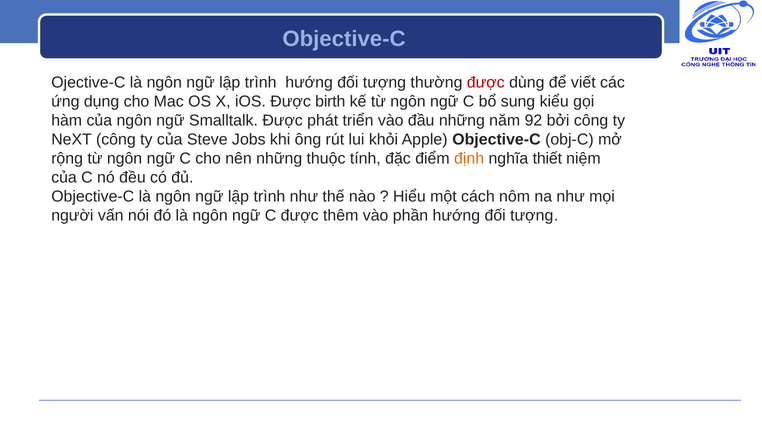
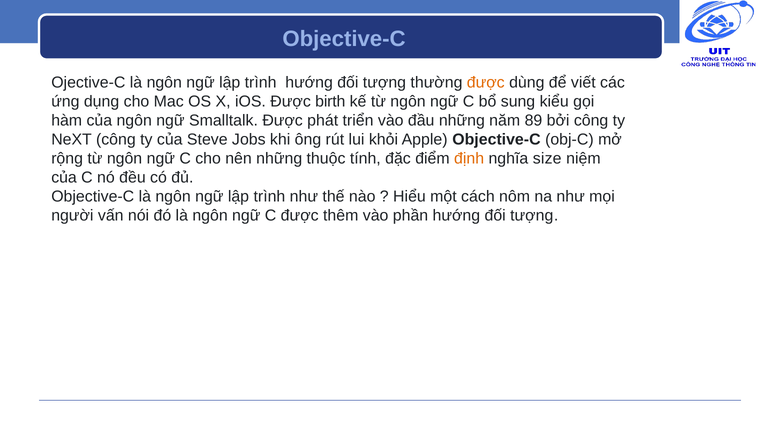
được at (486, 82) colour: red -> orange
92: 92 -> 89
thiết: thiết -> size
